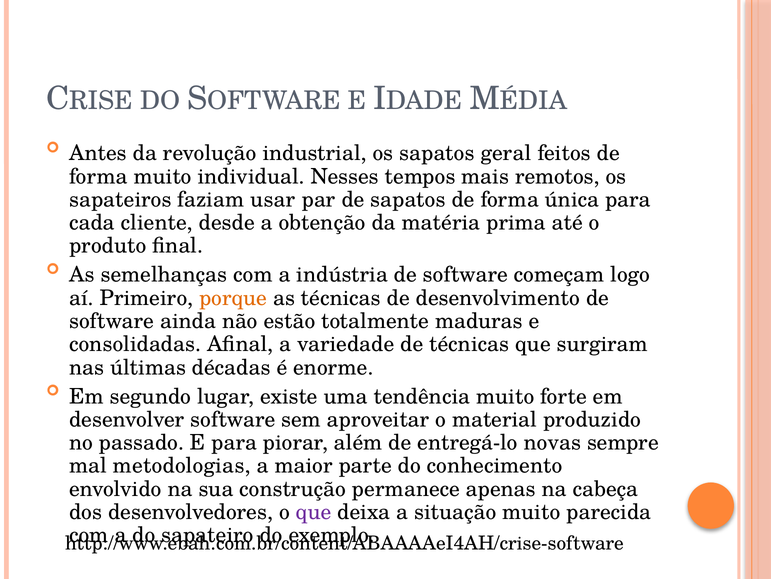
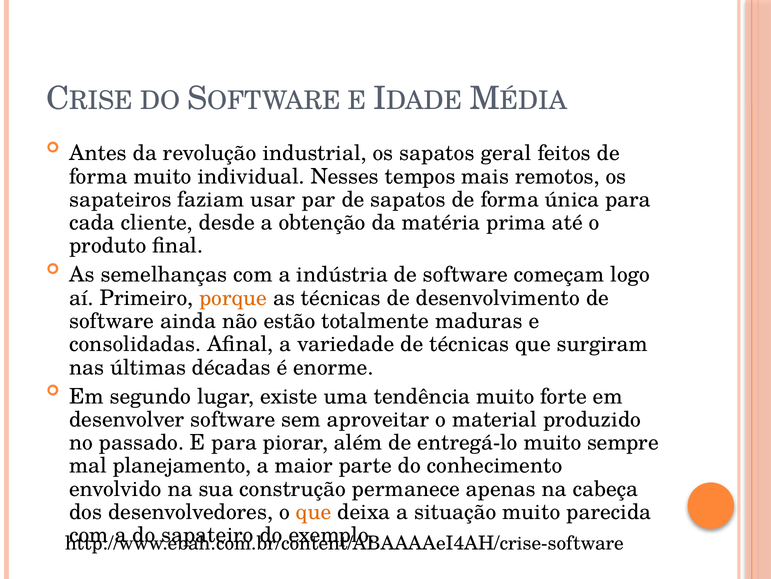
entregá-lo novas: novas -> muito
metodologias: metodologias -> planejamento
que at (314, 512) colour: purple -> orange
